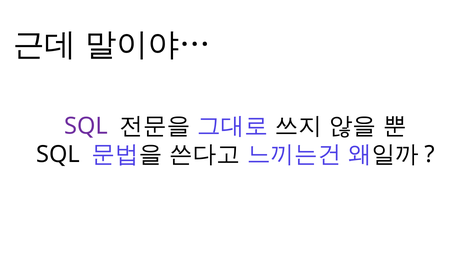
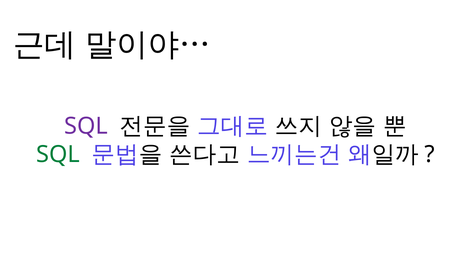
SQL at (58, 154) colour: black -> green
